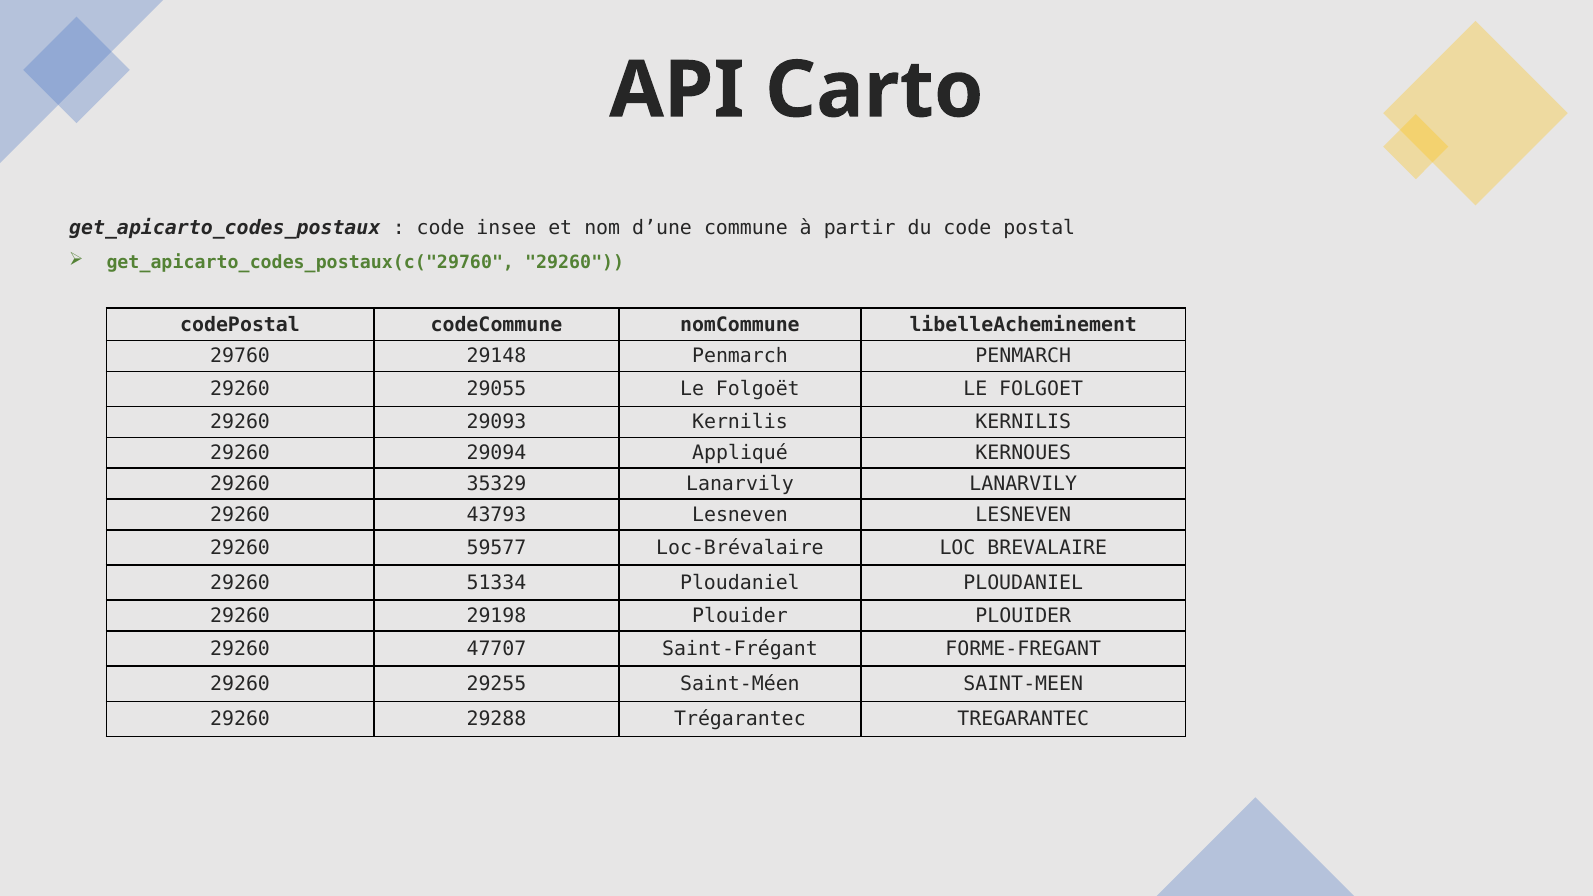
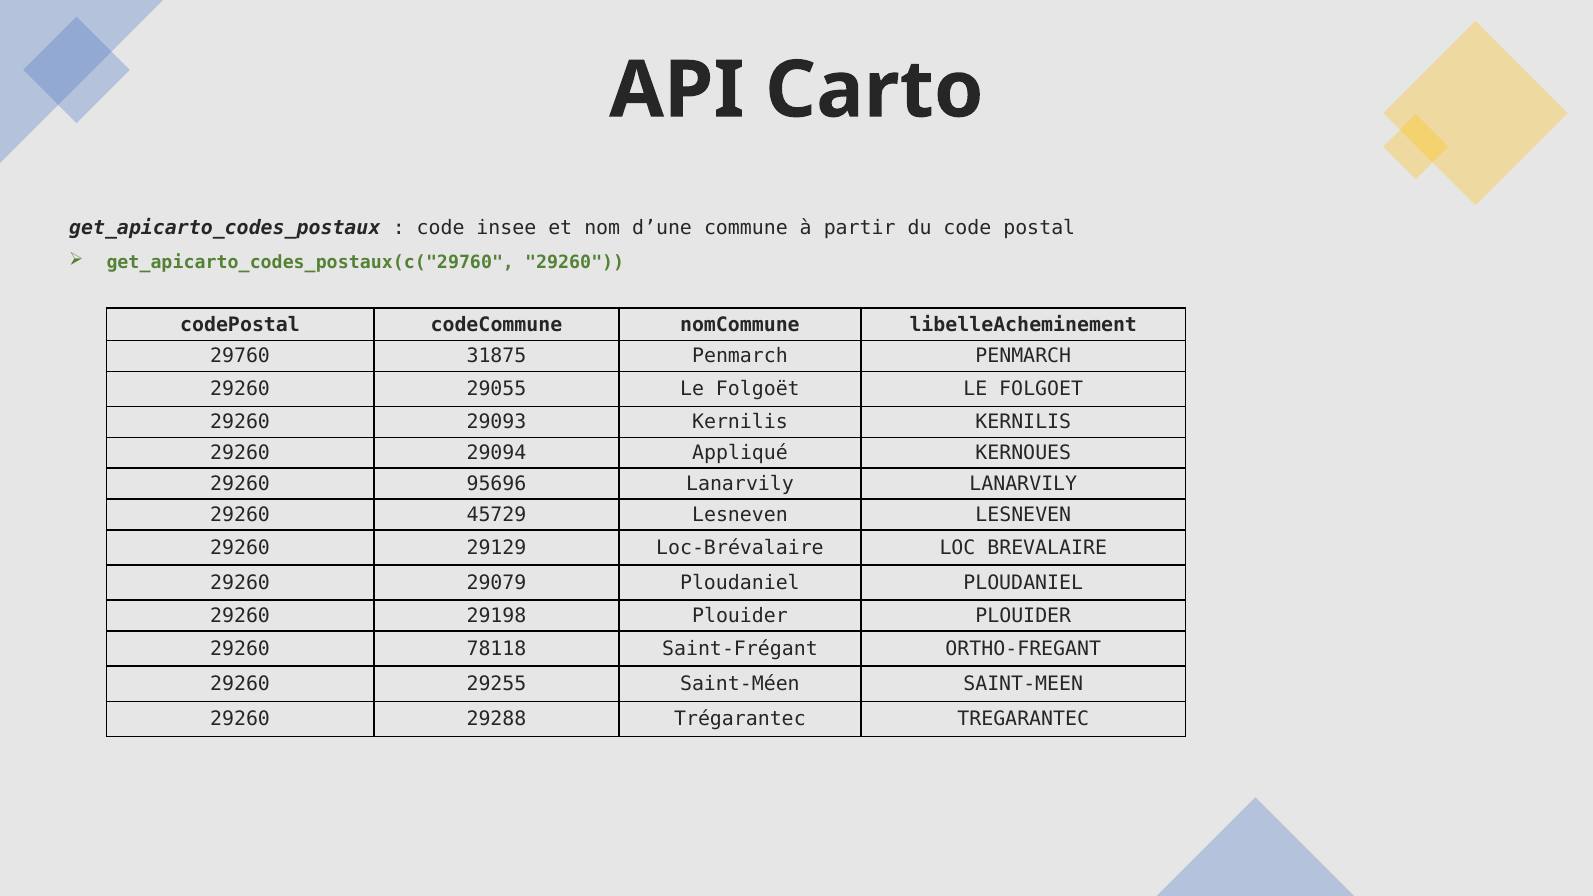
29148: 29148 -> 31875
35329: 35329 -> 95696
43793: 43793 -> 45729
59577: 59577 -> 29129
51334: 51334 -> 29079
47707: 47707 -> 78118
FORME-FREGANT: FORME-FREGANT -> ORTHO-FREGANT
